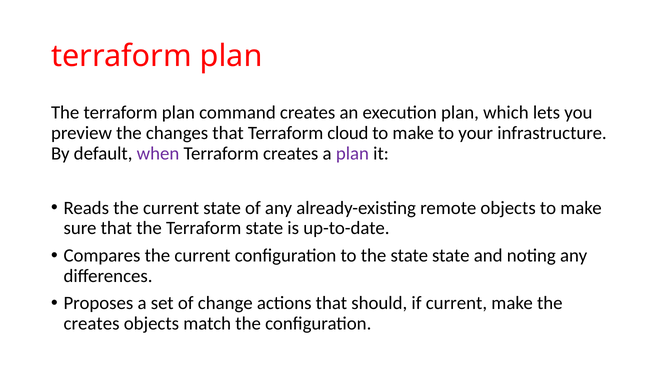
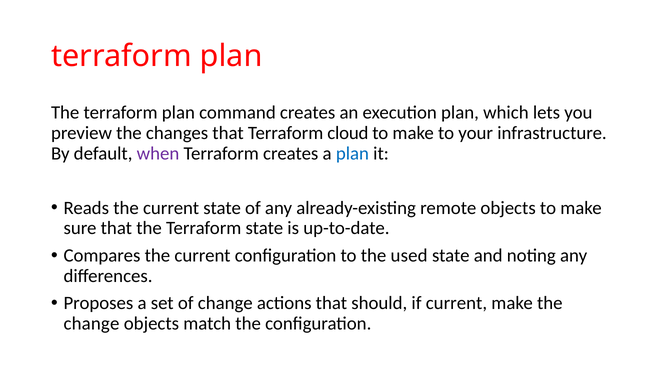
plan at (352, 153) colour: purple -> blue
the state: state -> used
creates at (92, 324): creates -> change
